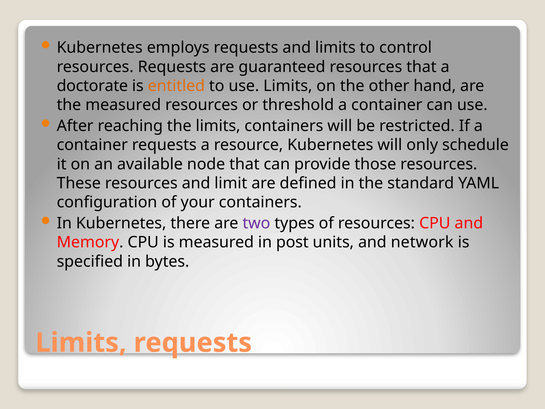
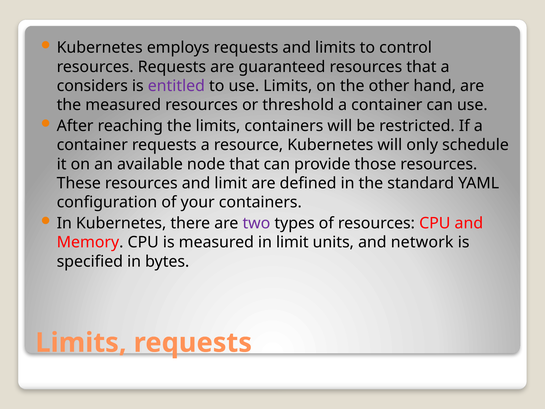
doctorate: doctorate -> considers
entitled colour: orange -> purple
in post: post -> limit
